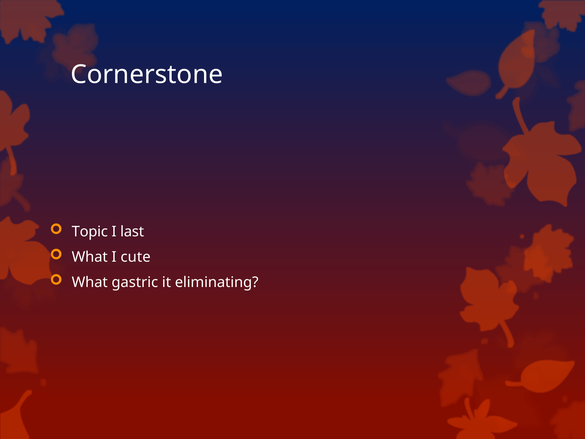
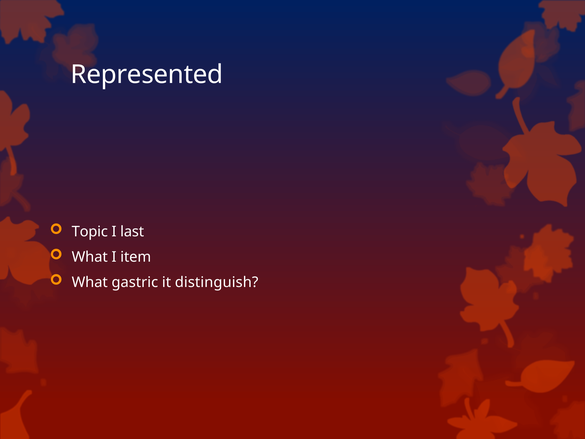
Cornerstone: Cornerstone -> Represented
cute: cute -> item
eliminating: eliminating -> distinguish
